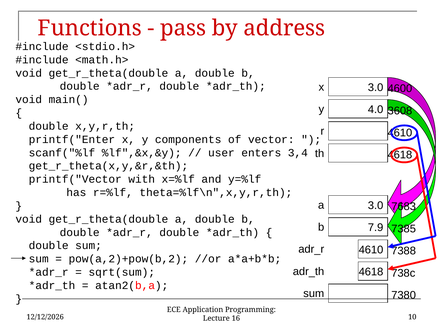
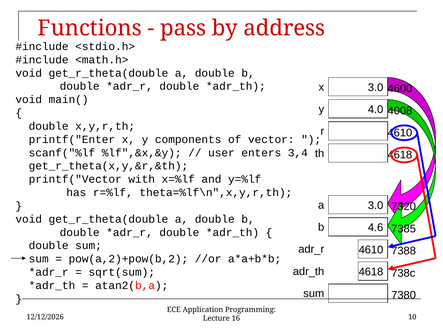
3608: 3608 -> 4008
7683: 7683 -> 7320
7.9: 7.9 -> 4.6
